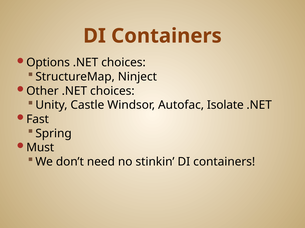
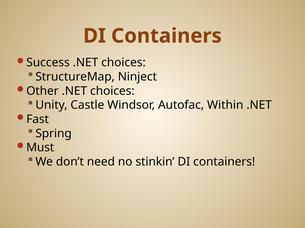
Options: Options -> Success
Isolate: Isolate -> Within
